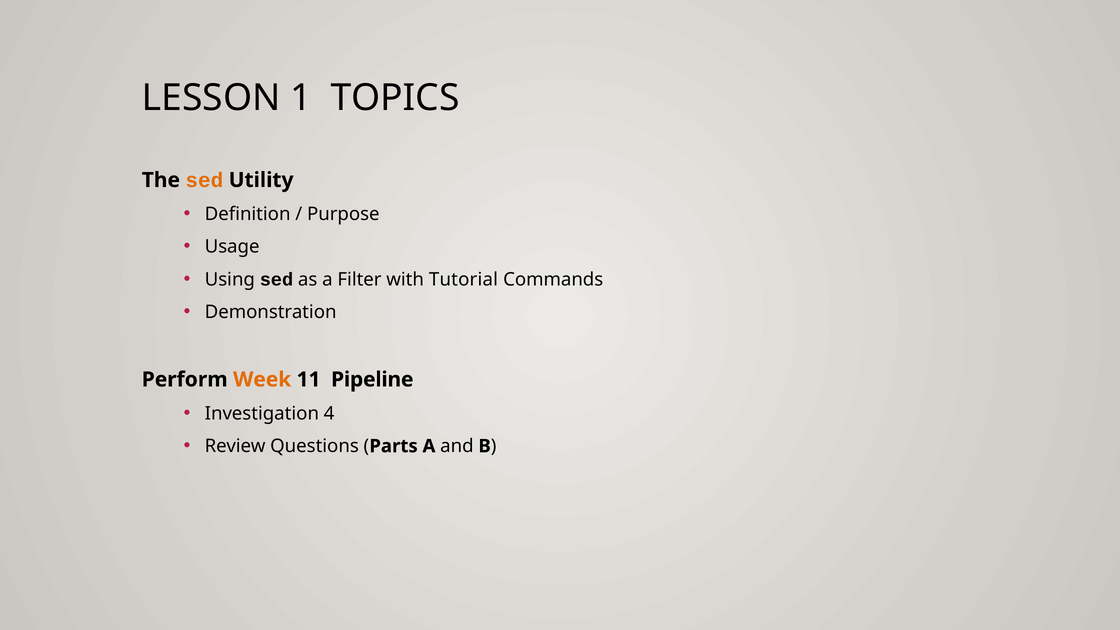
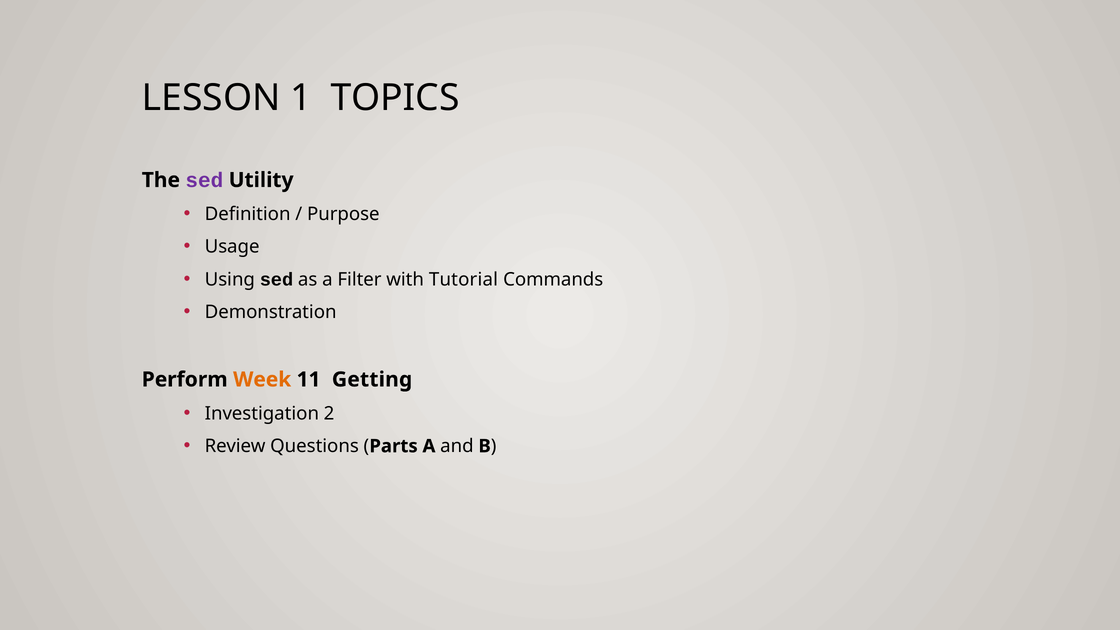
sed at (204, 180) colour: orange -> purple
Pipeline: Pipeline -> Getting
4: 4 -> 2
